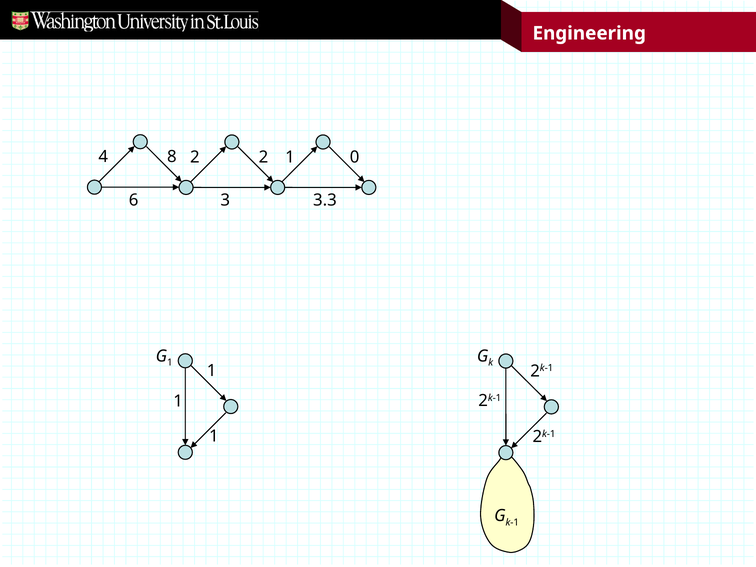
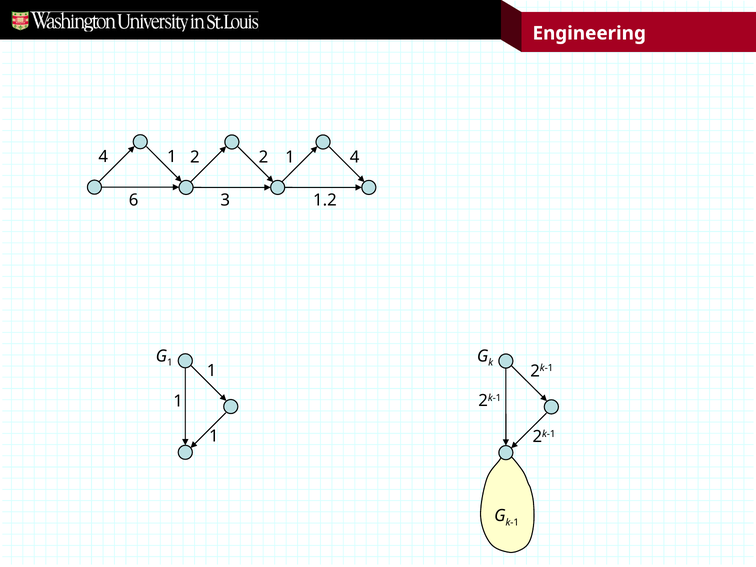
4 8: 8 -> 1
1 0: 0 -> 4
3.3: 3.3 -> 1.2
